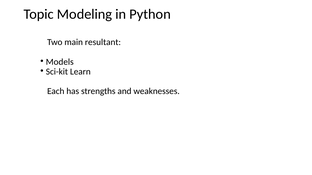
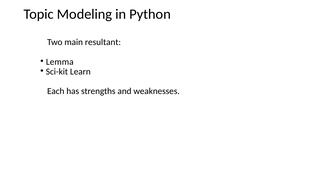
Models: Models -> Lemma
